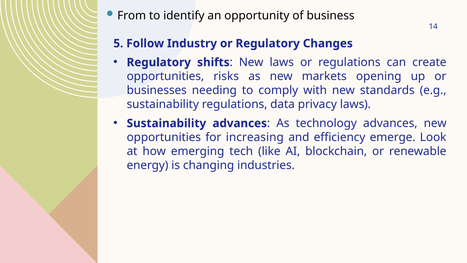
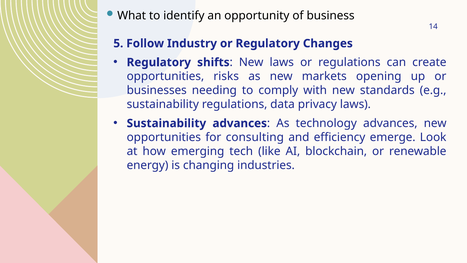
From: From -> What
increasing: increasing -> consulting
